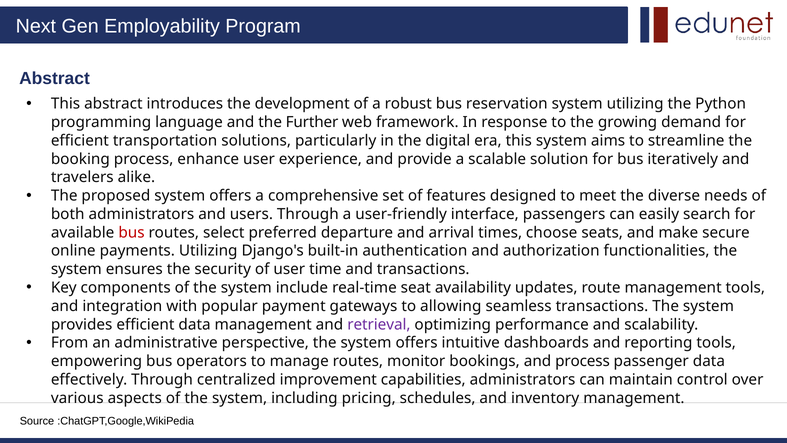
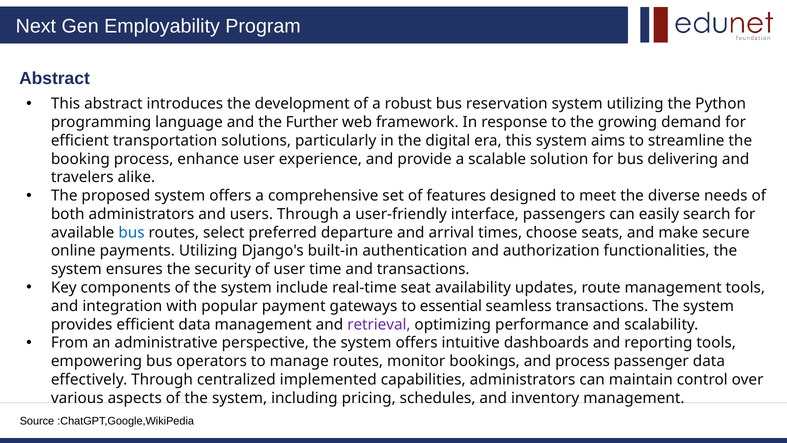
iteratively: iteratively -> delivering
bus at (132, 232) colour: red -> blue
allowing: allowing -> essential
improvement: improvement -> implemented
